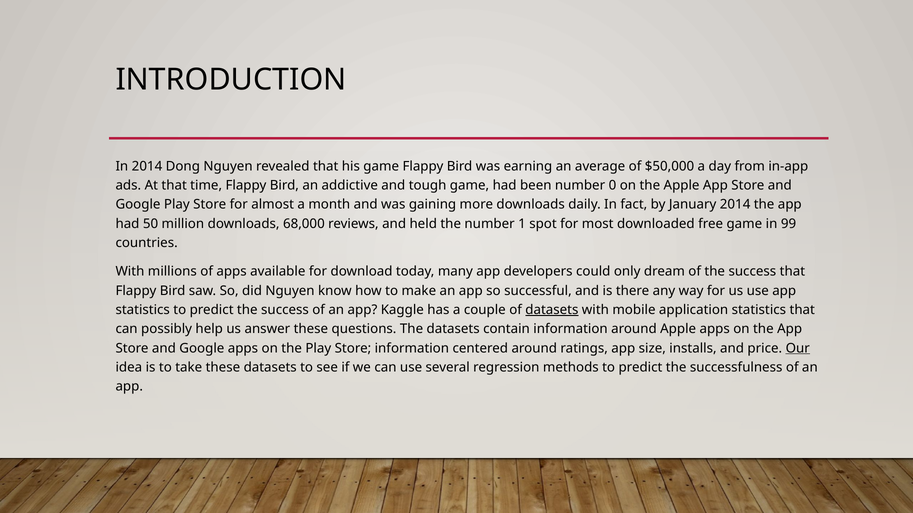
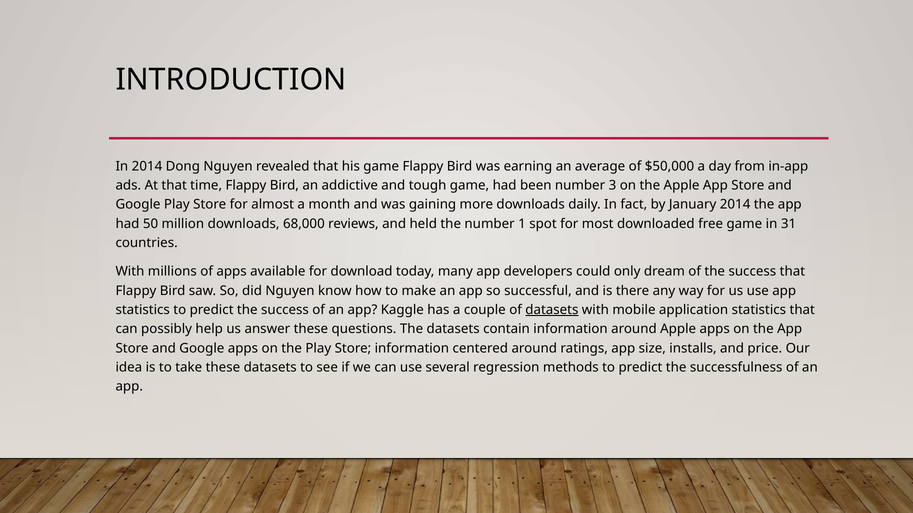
0: 0 -> 3
99: 99 -> 31
Our underline: present -> none
